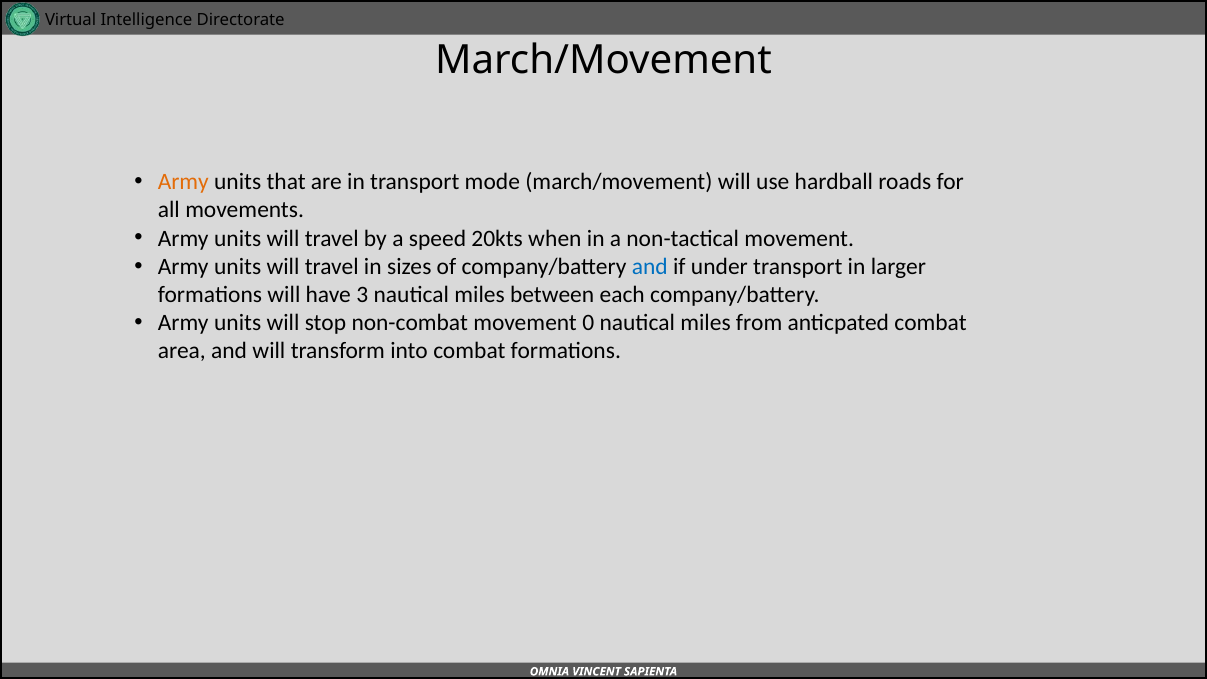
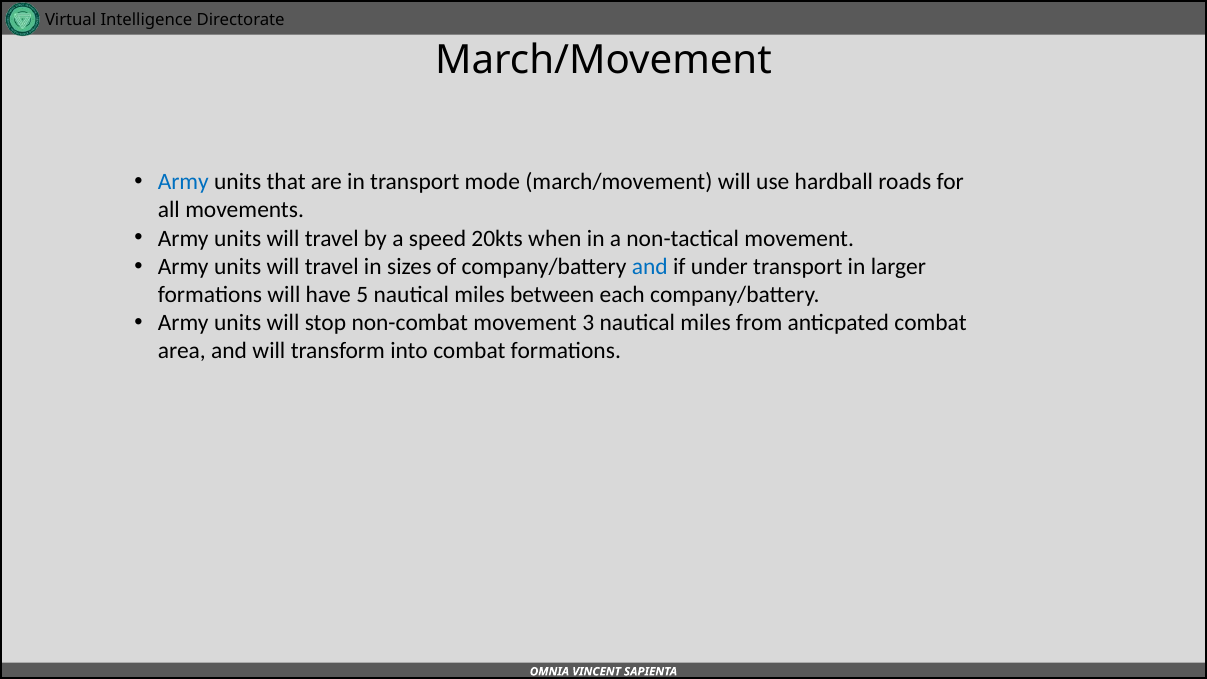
Army at (183, 182) colour: orange -> blue
3: 3 -> 5
0: 0 -> 3
